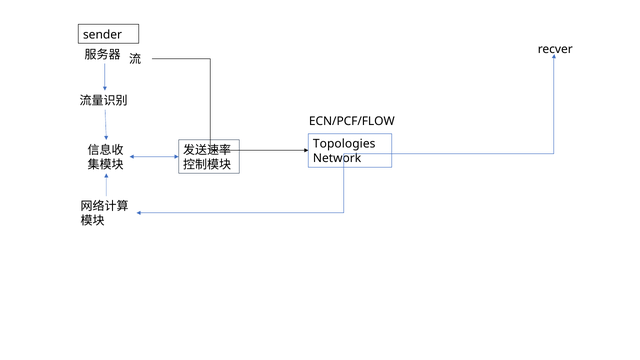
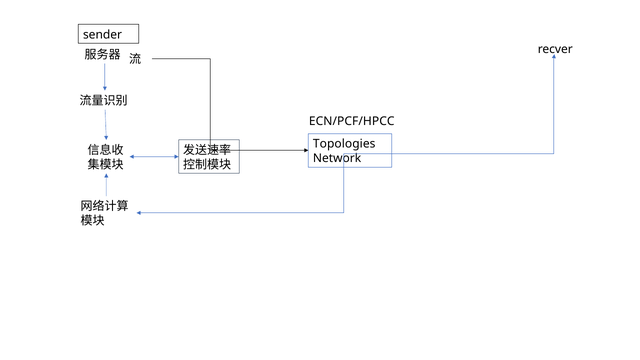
ECN/PCF/FLOW: ECN/PCF/FLOW -> ECN/PCF/HPCC
